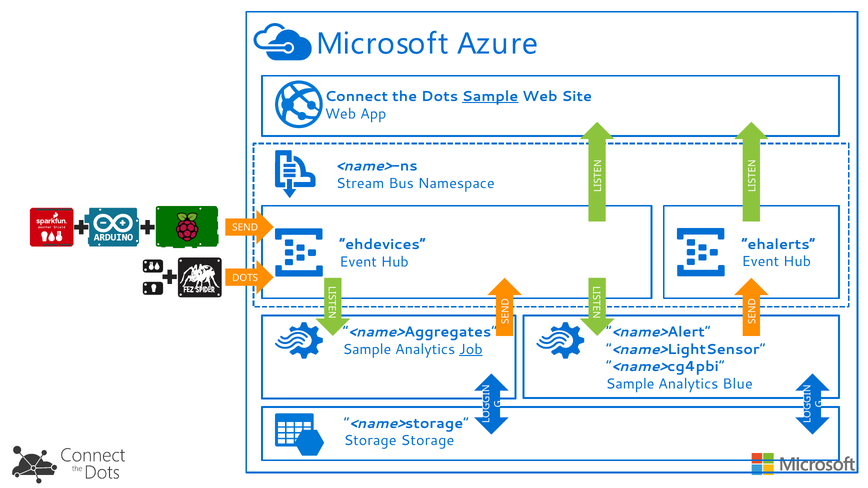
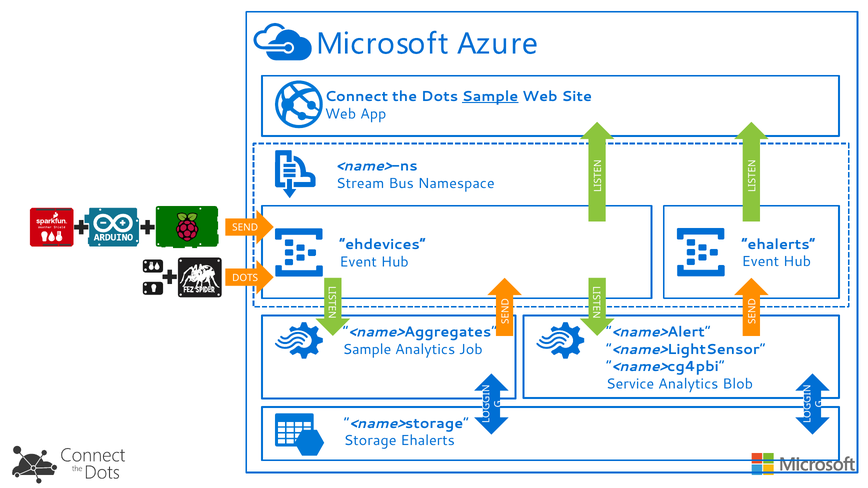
Job underline: present -> none
Sample at (630, 384): Sample -> Service
Blue: Blue -> Blob
Storage Storage: Storage -> Ehalerts
